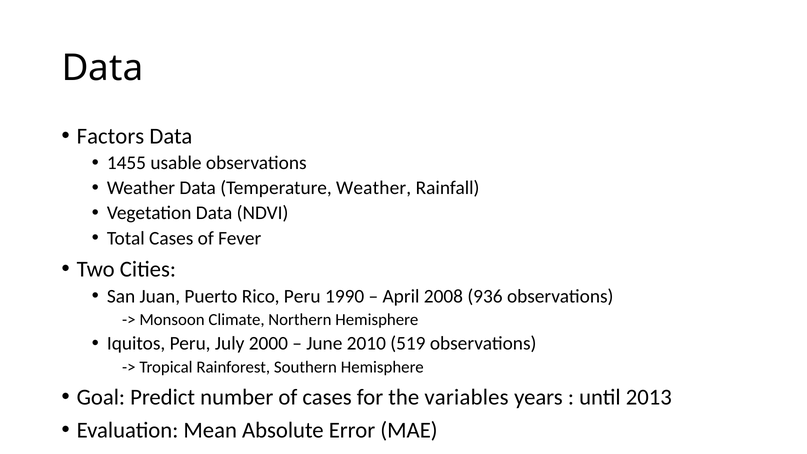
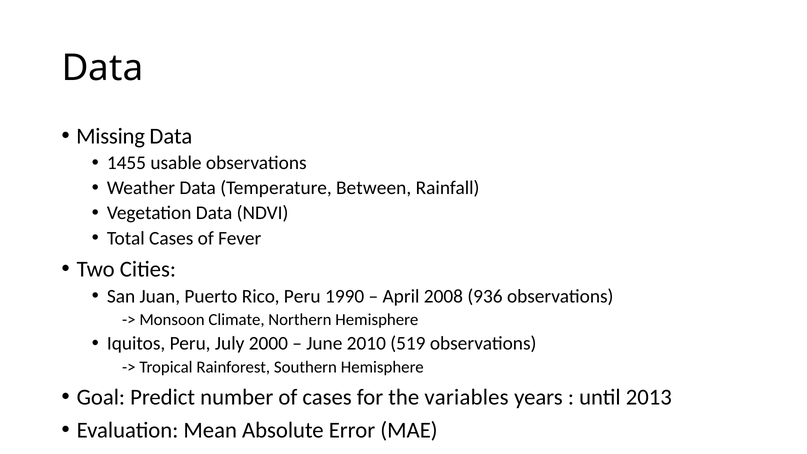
Factors: Factors -> Missing
Temperature Weather: Weather -> Between
